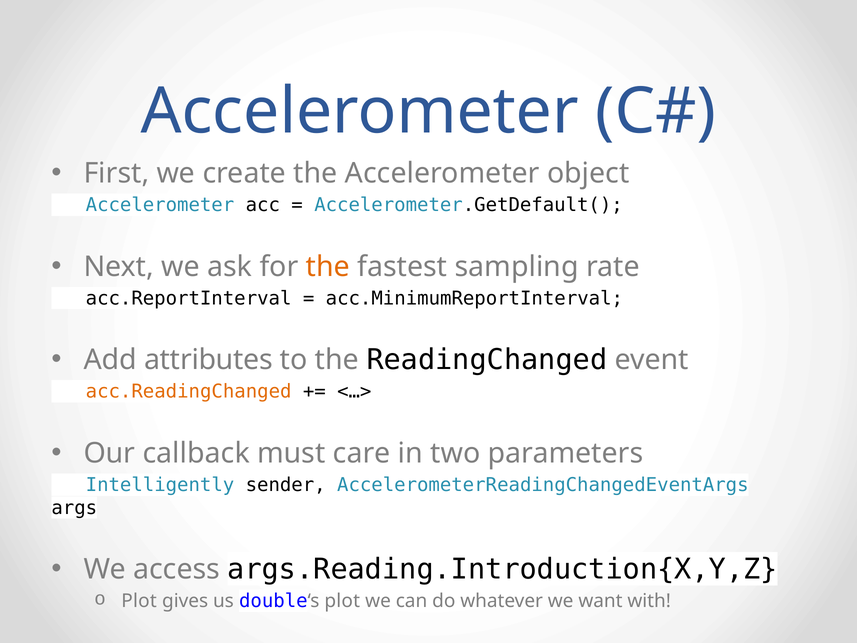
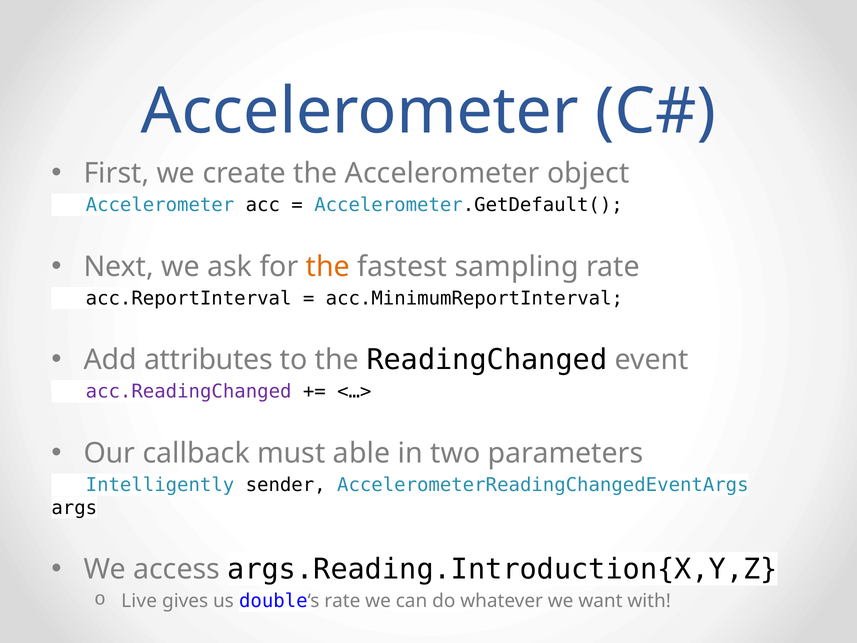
acc.ReadingChanged colour: orange -> purple
care: care -> able
Plot at (139, 601): Plot -> Live
plot at (342, 601): plot -> rate
